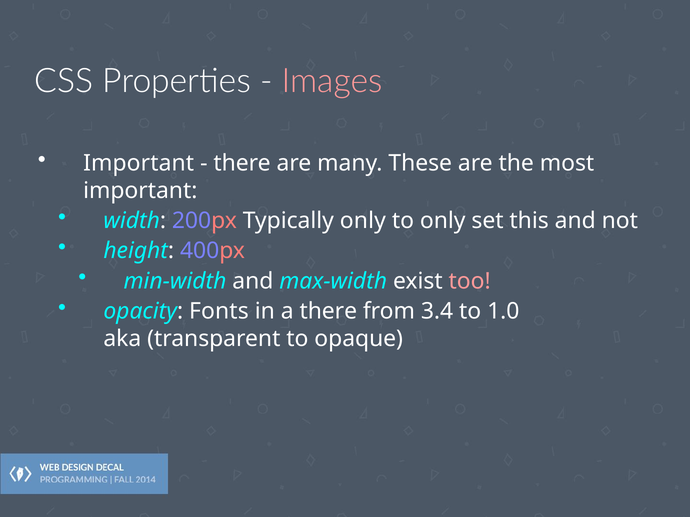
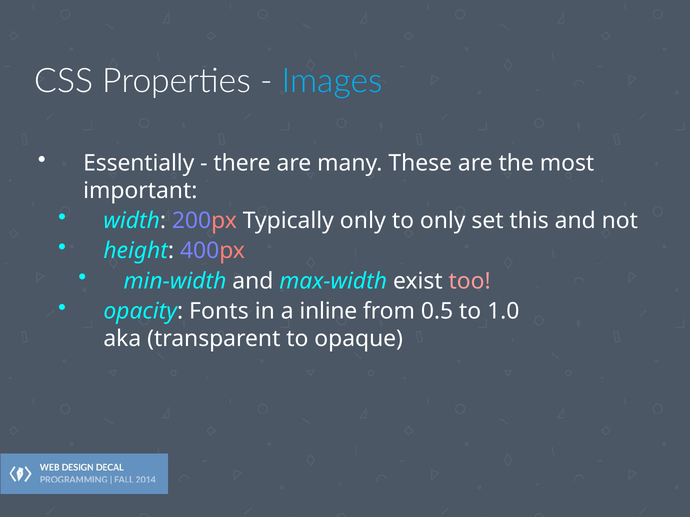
Images colour: pink -> light blue
Important at (139, 163): Important -> Essentially
a there: there -> inline
3.4: 3.4 -> 0.5
